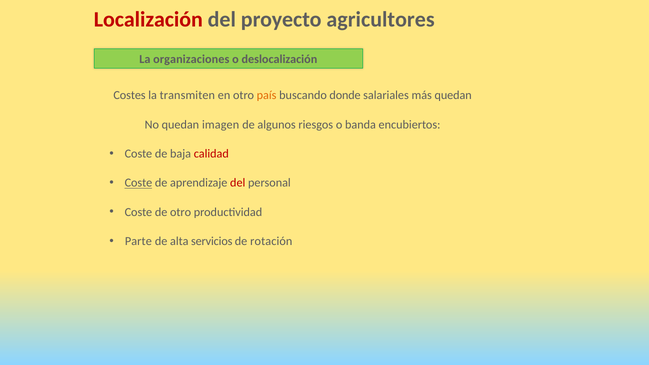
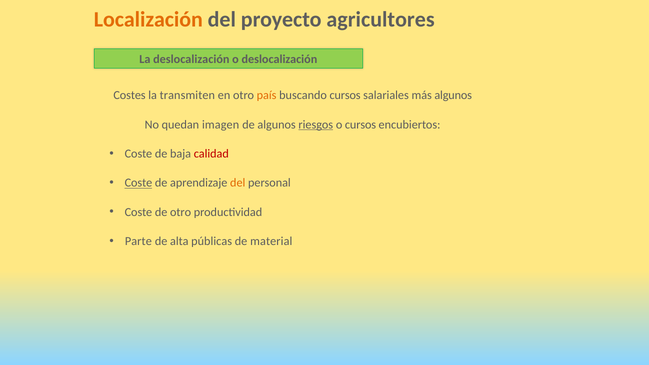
Localización colour: red -> orange
La organizaciones: organizaciones -> deslocalización
buscando donde: donde -> cursos
más quedan: quedan -> algunos
riesgos underline: none -> present
o banda: banda -> cursos
del at (238, 183) colour: red -> orange
servicios: servicios -> públicas
rotación: rotación -> material
